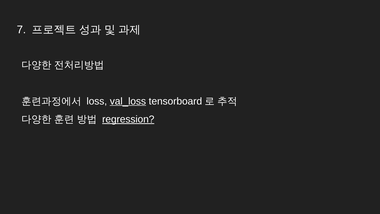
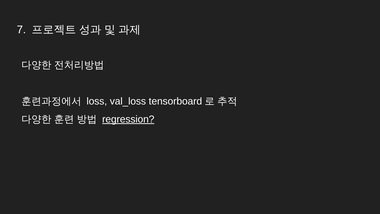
val_loss underline: present -> none
